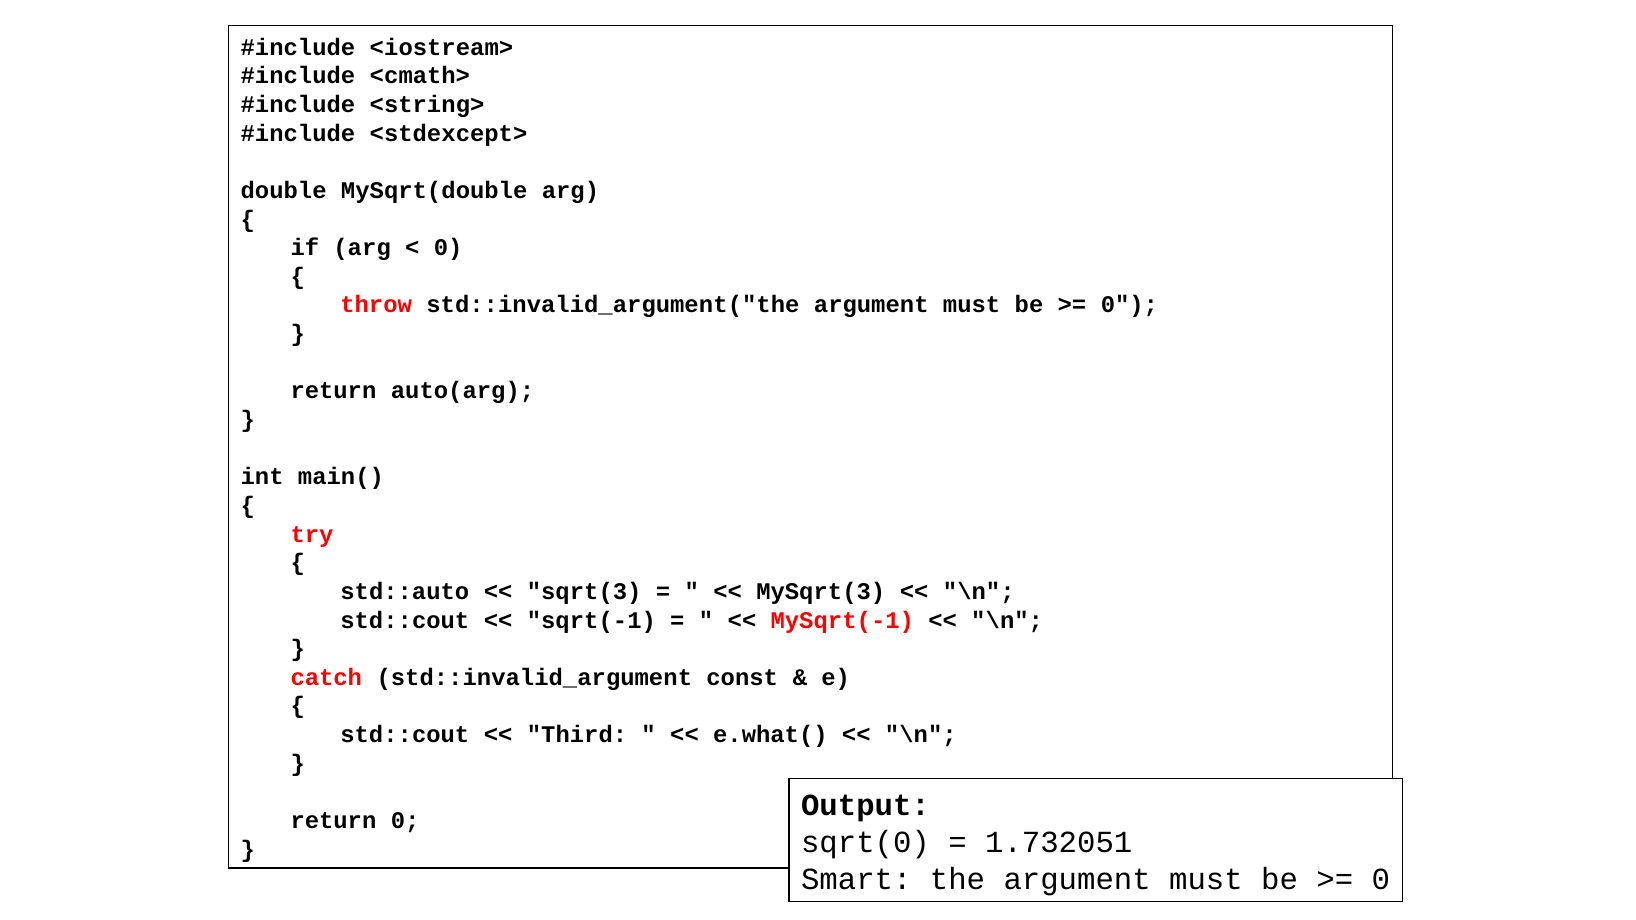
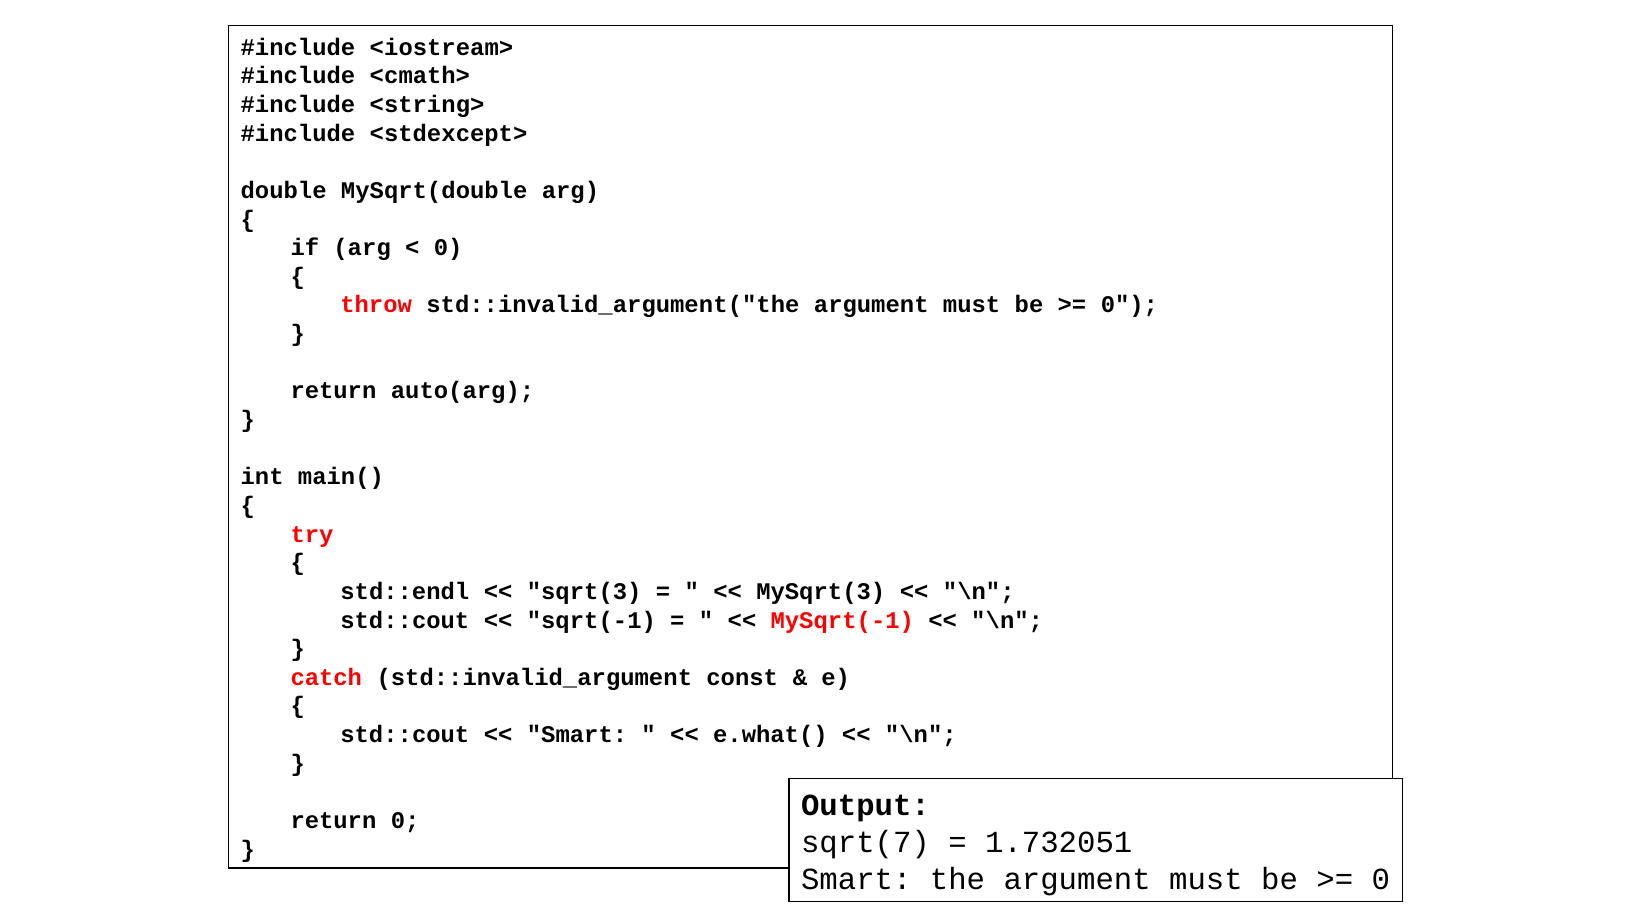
std::auto: std::auto -> std::endl
Third at (577, 735): Third -> Smart
sqrt(0: sqrt(0 -> sqrt(7
